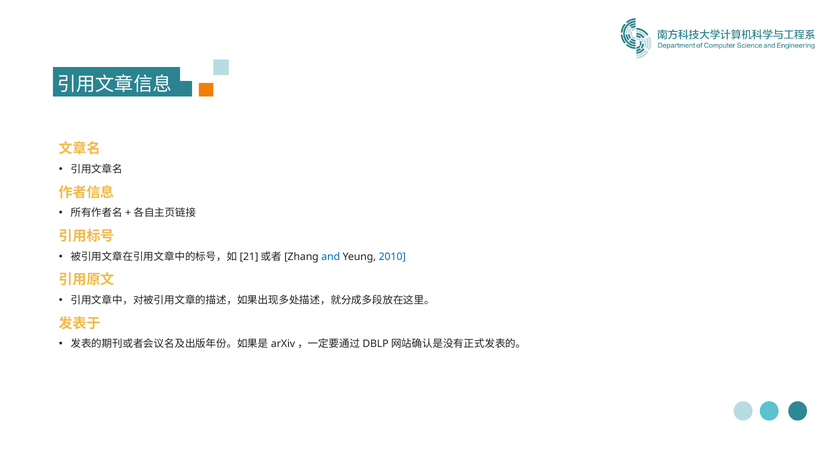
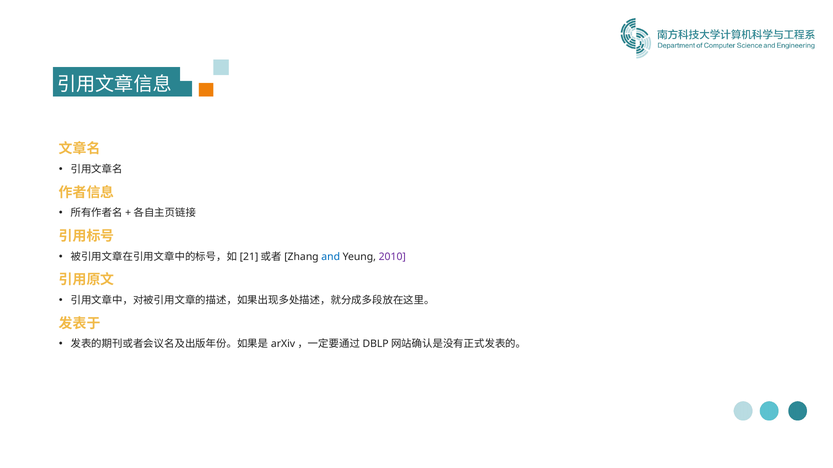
2010 colour: blue -> purple
